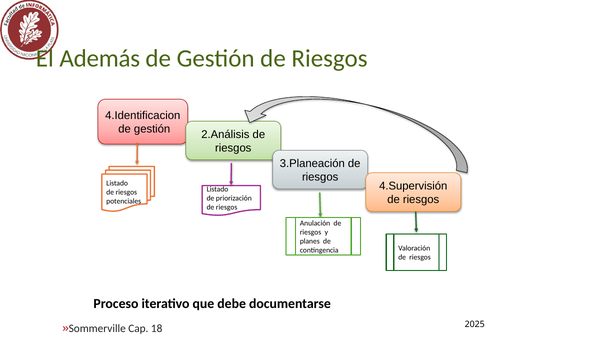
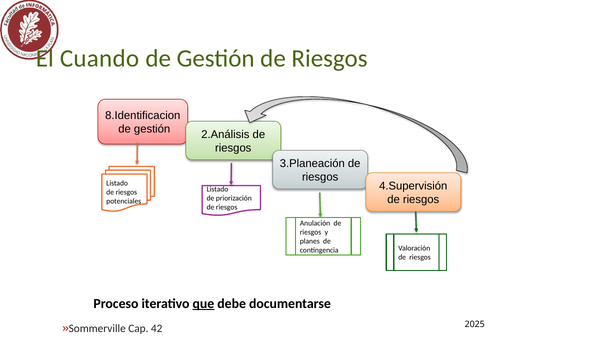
Además: Además -> Cuando
4.Identificacion: 4.Identificacion -> 8.Identificacion
que underline: none -> present
18: 18 -> 42
